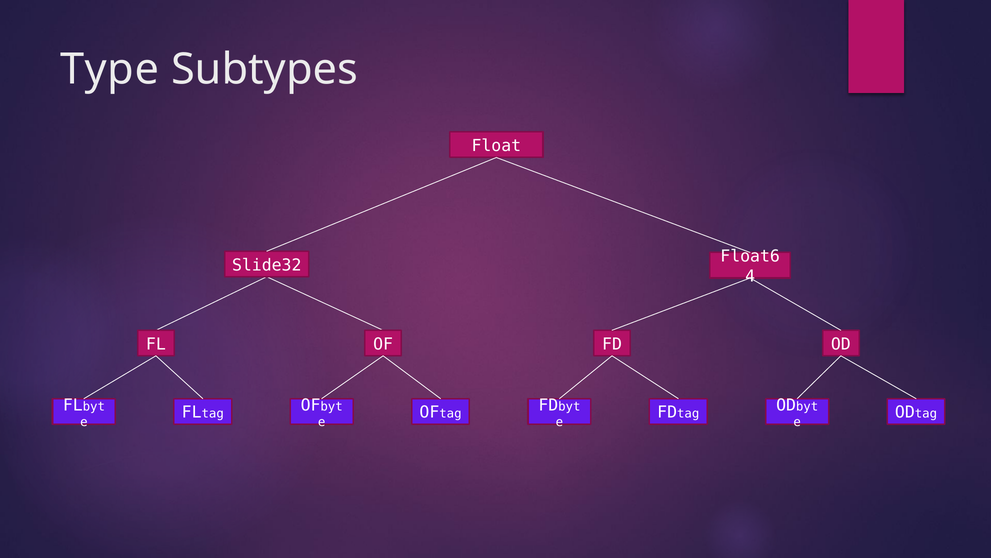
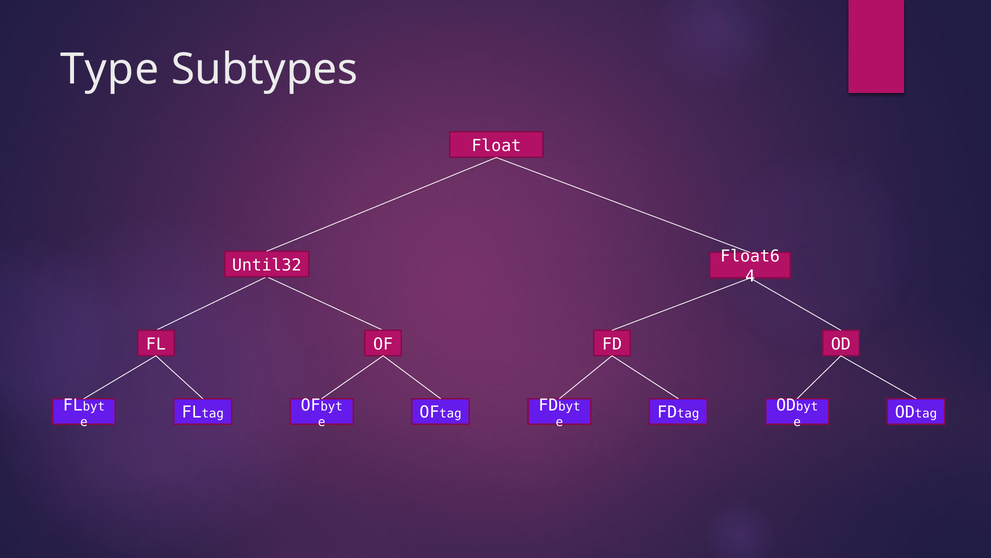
Slide32: Slide32 -> Until32
